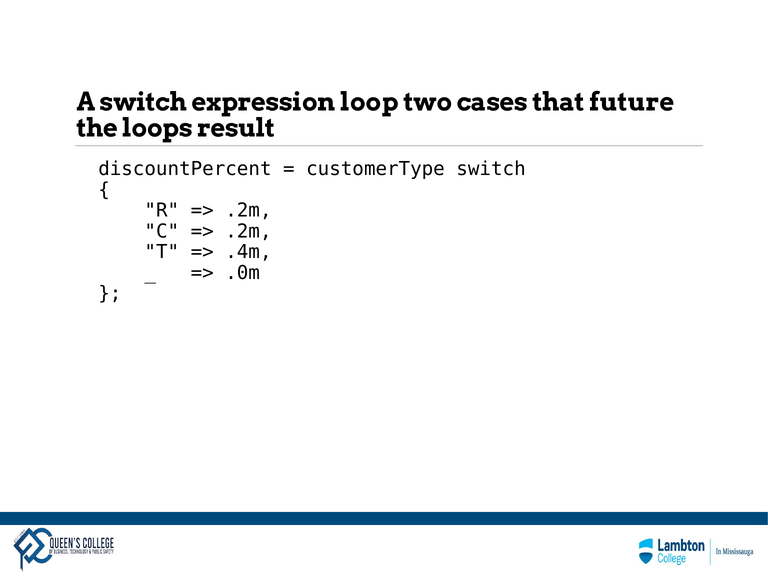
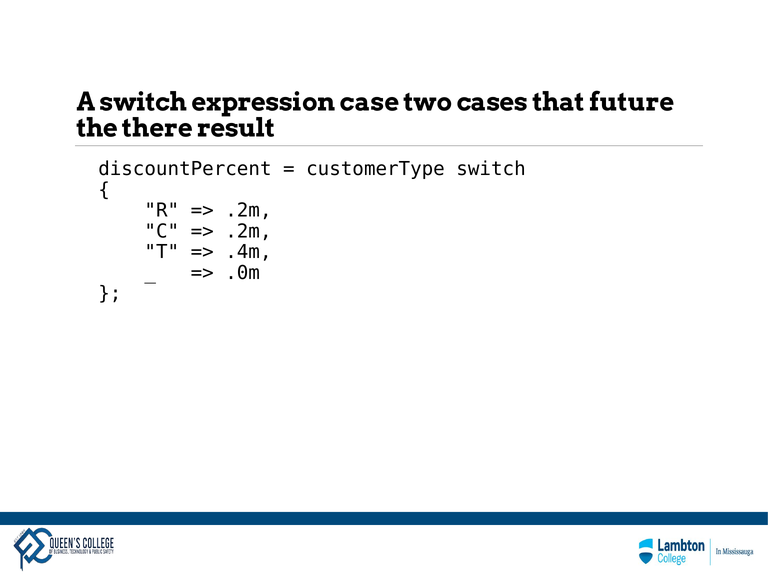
loop: loop -> case
loops: loops -> there
